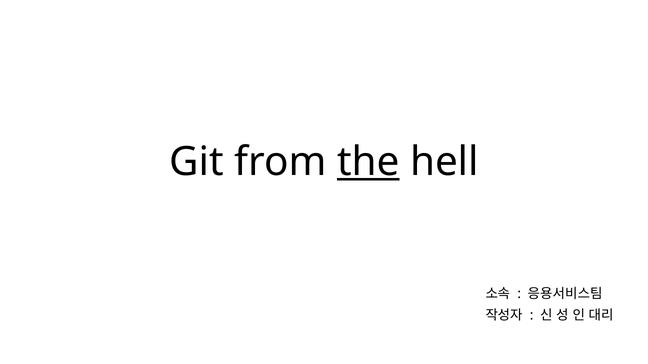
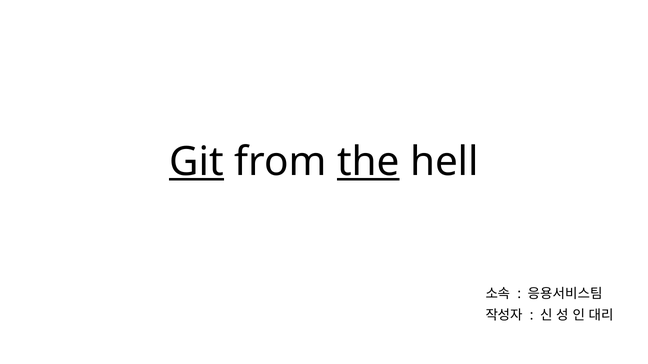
Git underline: none -> present
